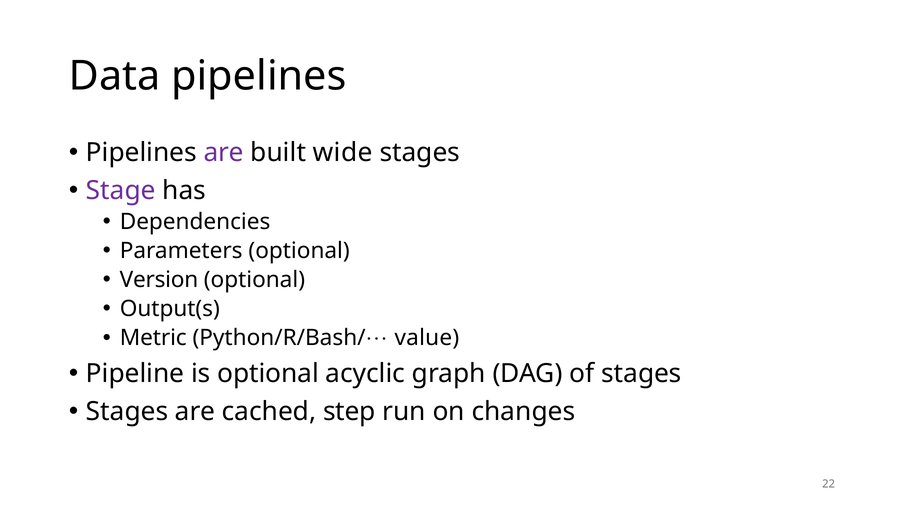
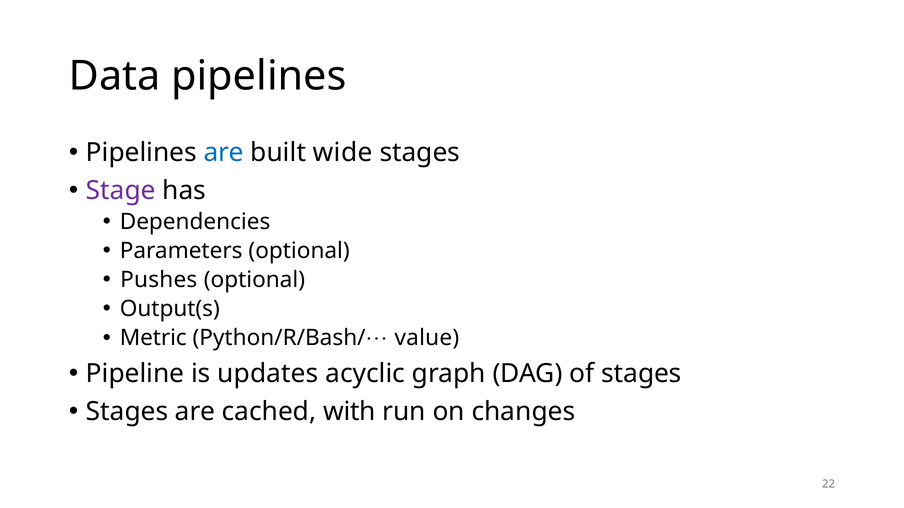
are at (224, 153) colour: purple -> blue
Version: Version -> Pushes
is optional: optional -> updates
step: step -> with
